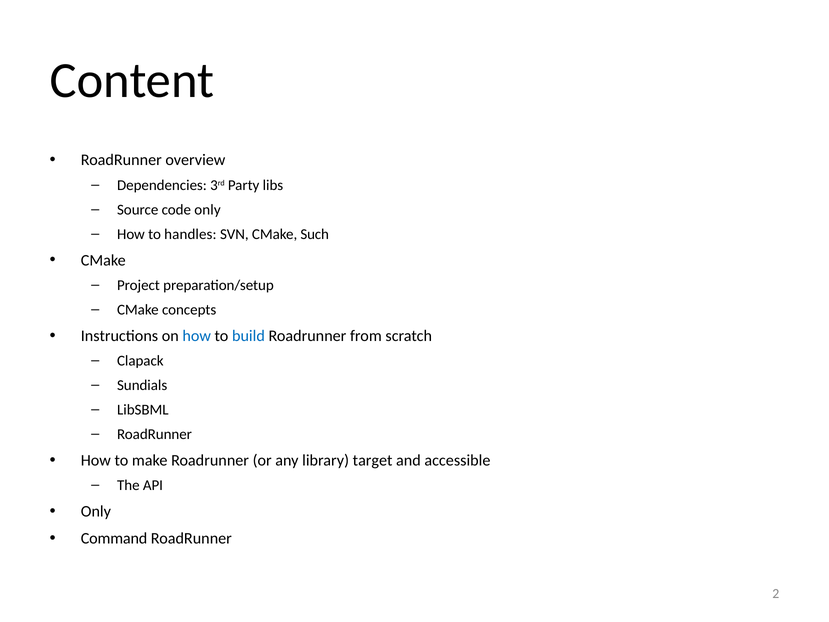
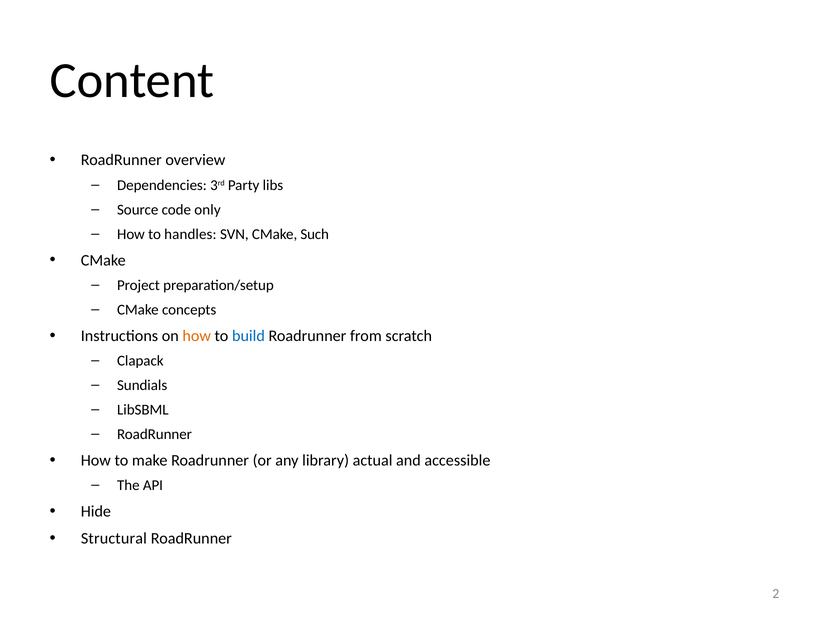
how at (197, 336) colour: blue -> orange
target: target -> actual
Only at (96, 511): Only -> Hide
Command: Command -> Structural
